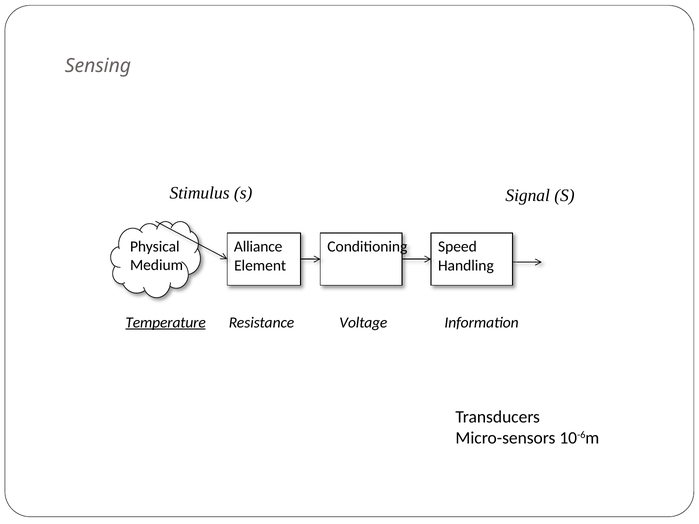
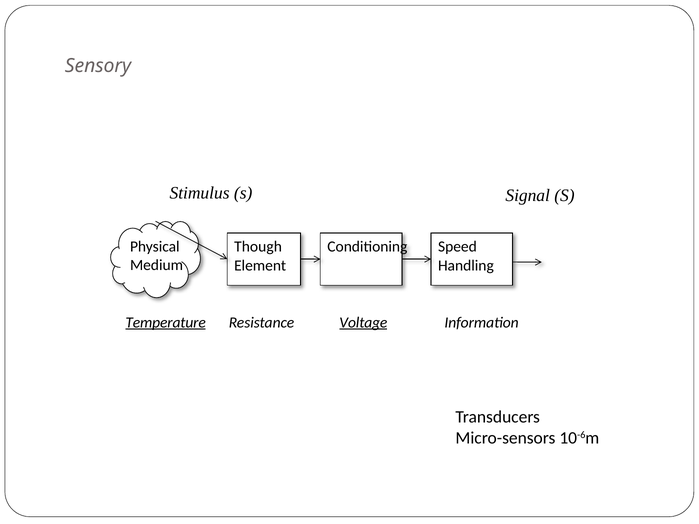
Sensing: Sensing -> Sensory
Alliance: Alliance -> Though
Voltage underline: none -> present
